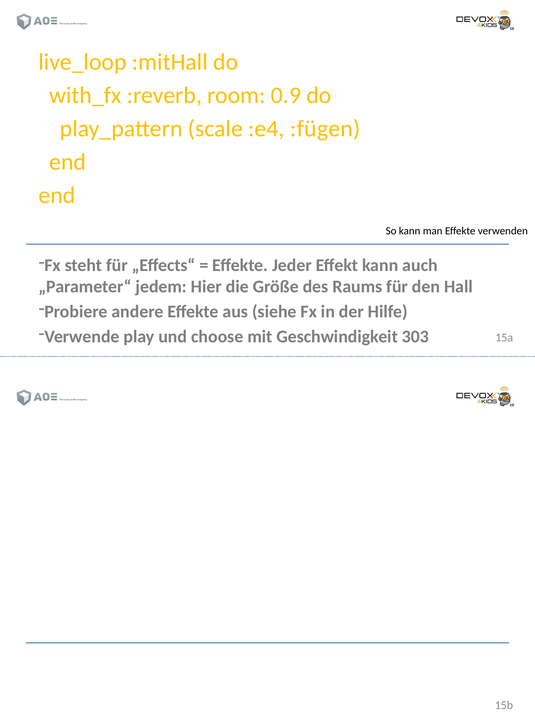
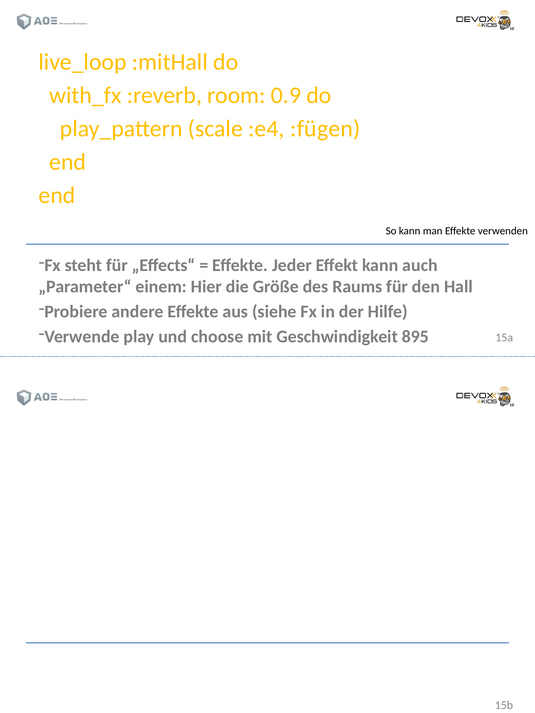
jedem: jedem -> einem
303: 303 -> 895
